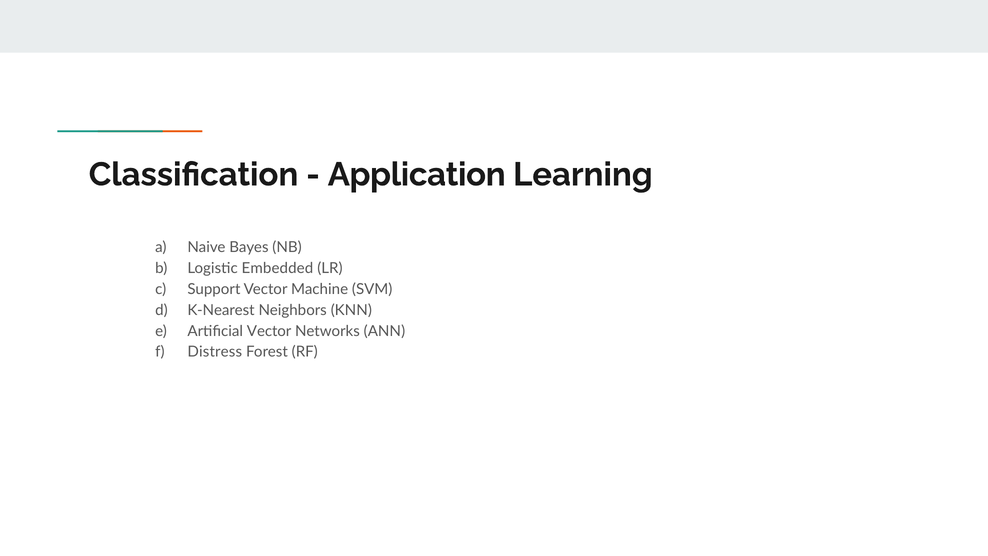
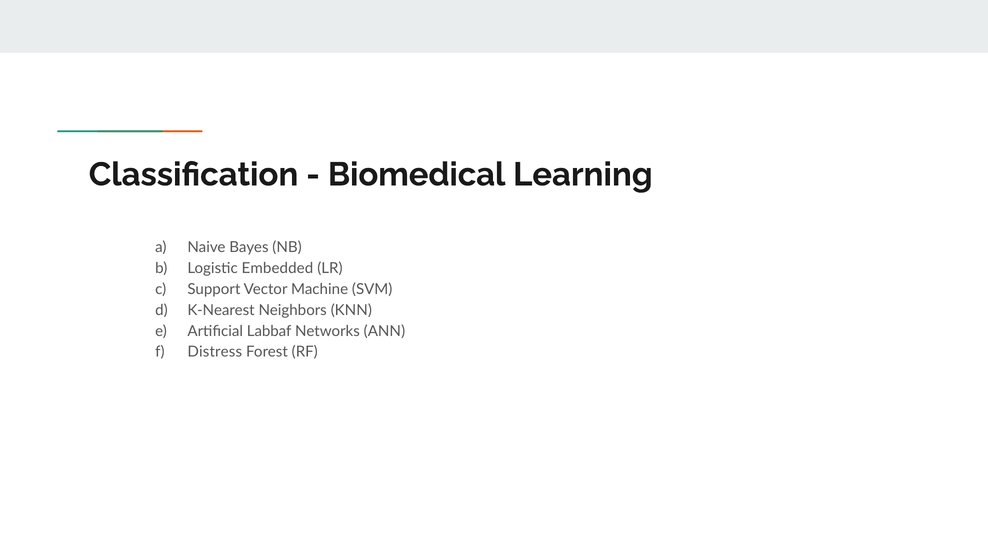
Application: Application -> Biomedical
Artificial Vector: Vector -> Labbaf
